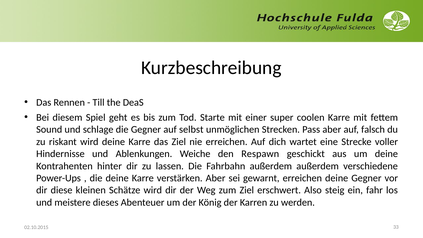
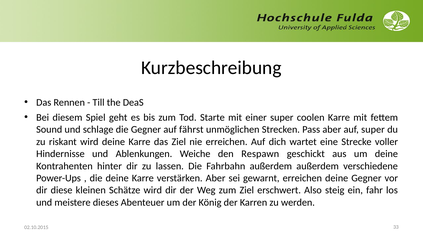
selbst: selbst -> fährst
auf falsch: falsch -> super
